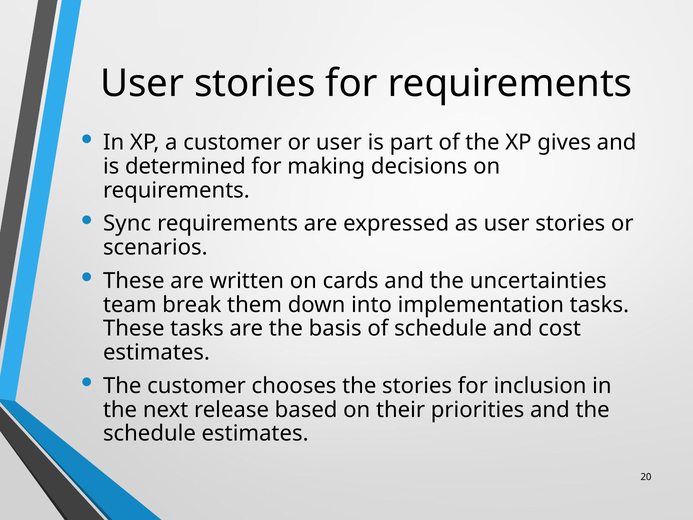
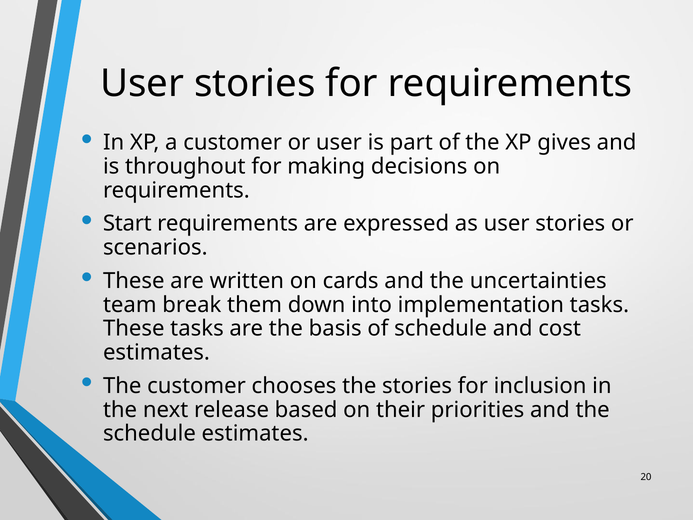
determined: determined -> throughout
Sync: Sync -> Start
